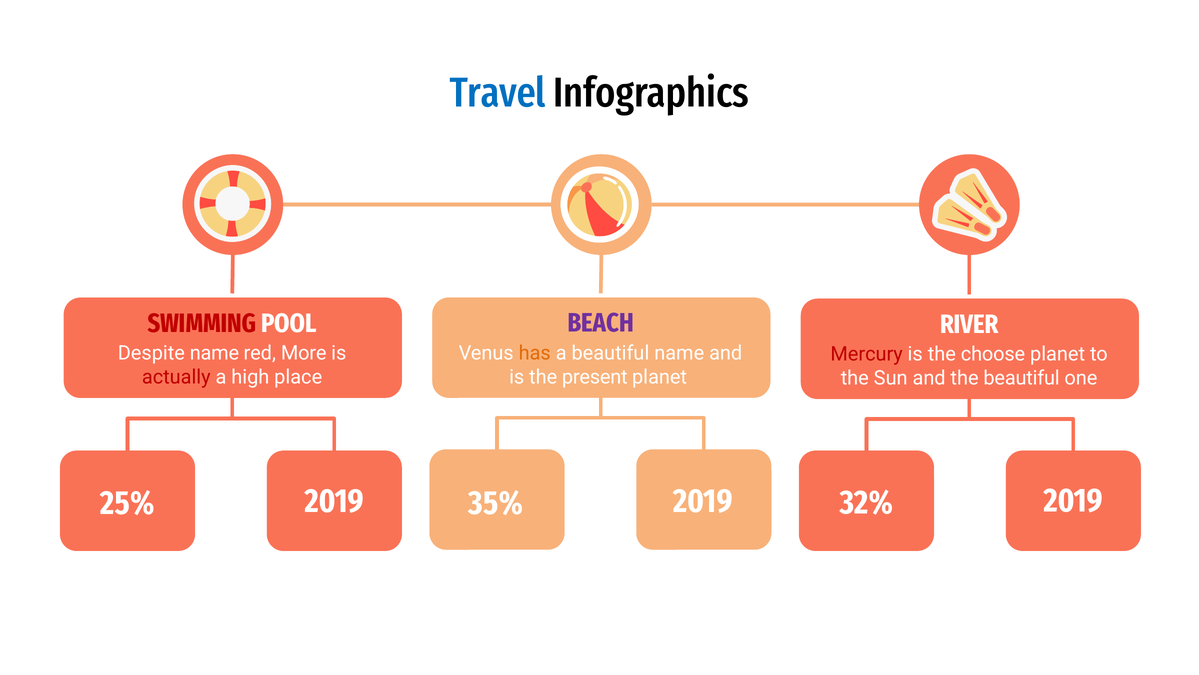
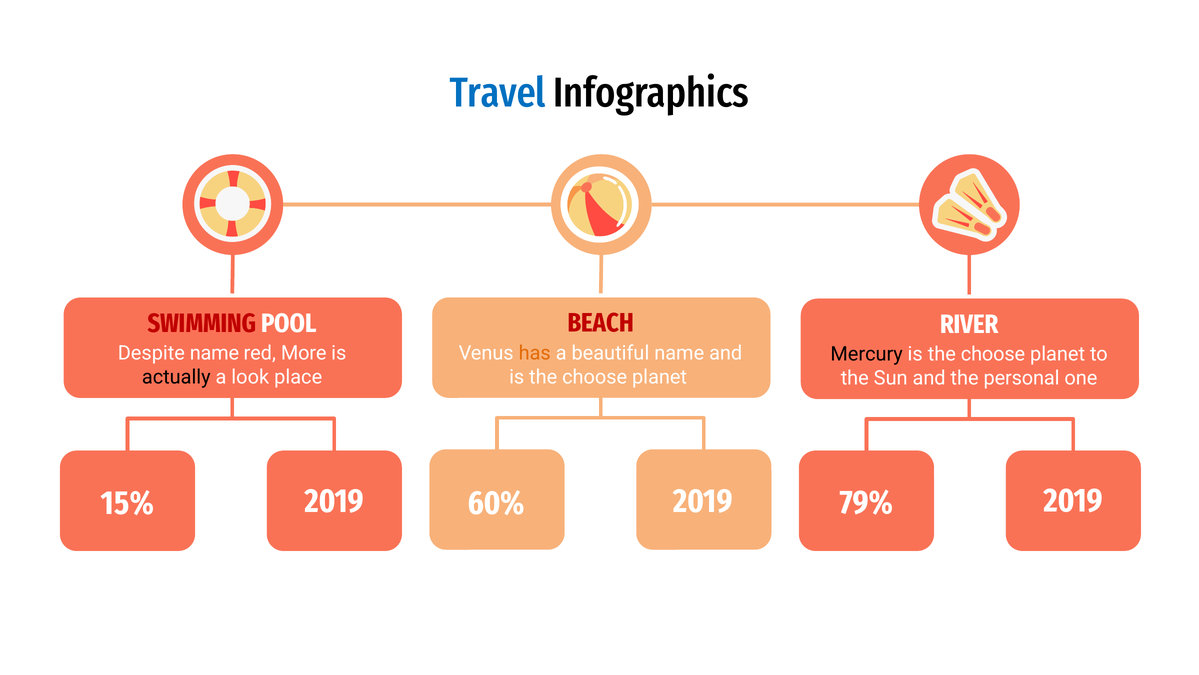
BEACH colour: purple -> red
Mercury colour: red -> black
present at (595, 377): present -> choose
actually colour: red -> black
high: high -> look
the beautiful: beautiful -> personal
25%: 25% -> 15%
35%: 35% -> 60%
32%: 32% -> 79%
